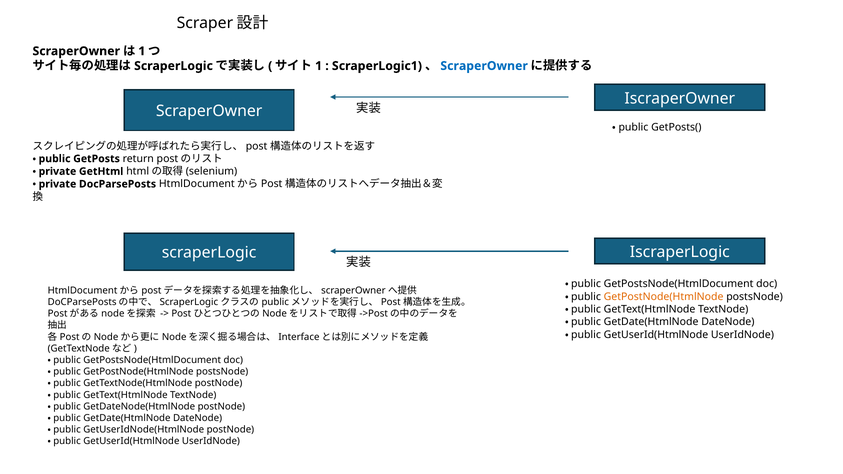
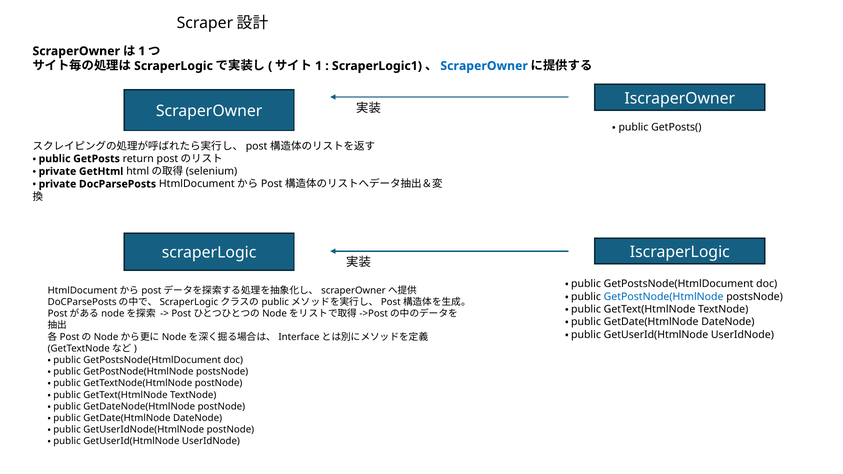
GetPostNode(HtmlNode at (664, 297) colour: orange -> blue
